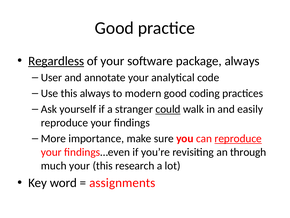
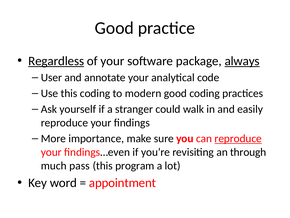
always at (242, 61) underline: none -> present
this always: always -> coding
could underline: present -> none
much your: your -> pass
research: research -> program
assignments: assignments -> appointment
